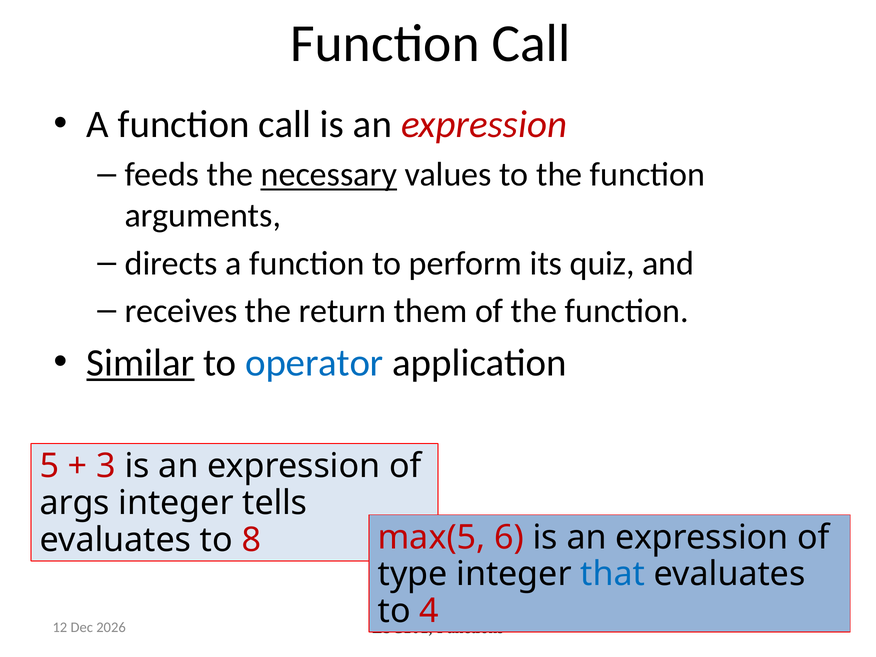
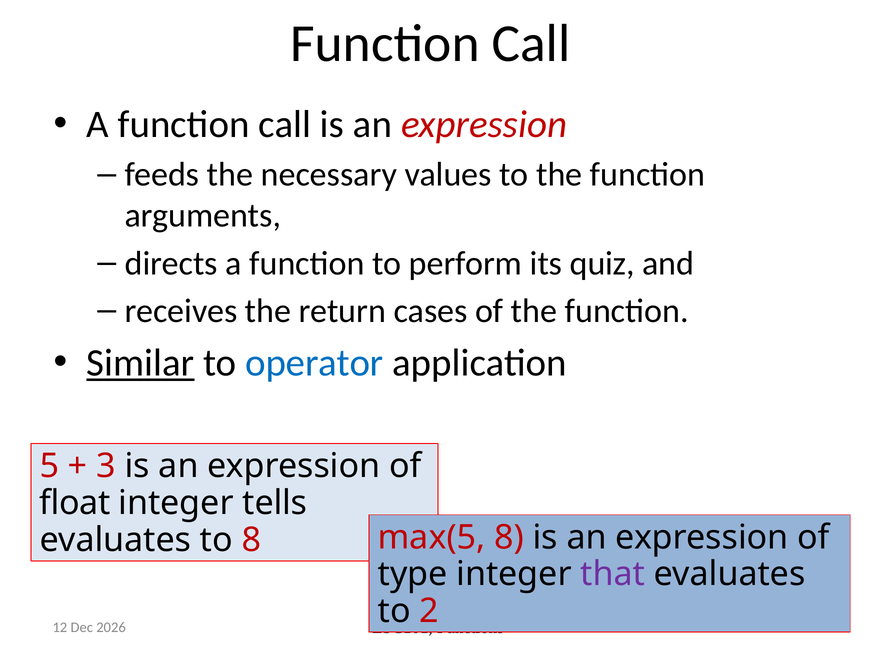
necessary underline: present -> none
them: them -> cases
args: args -> float
max(5 6: 6 -> 8
that colour: blue -> purple
4: 4 -> 2
